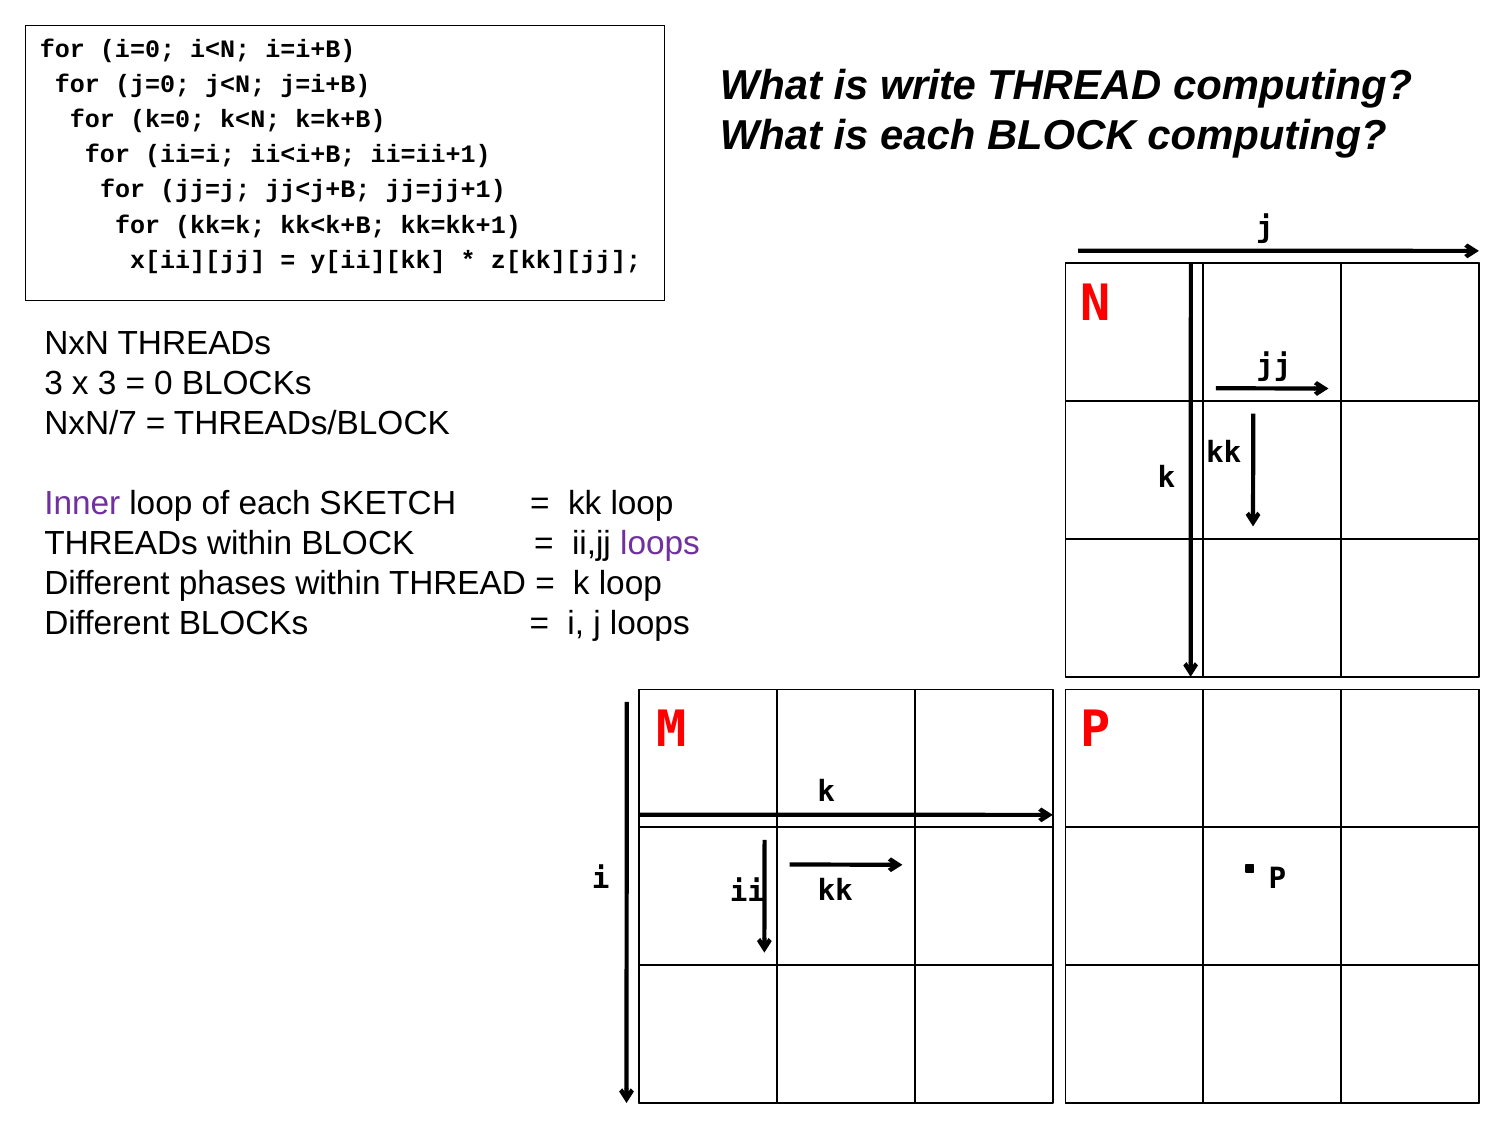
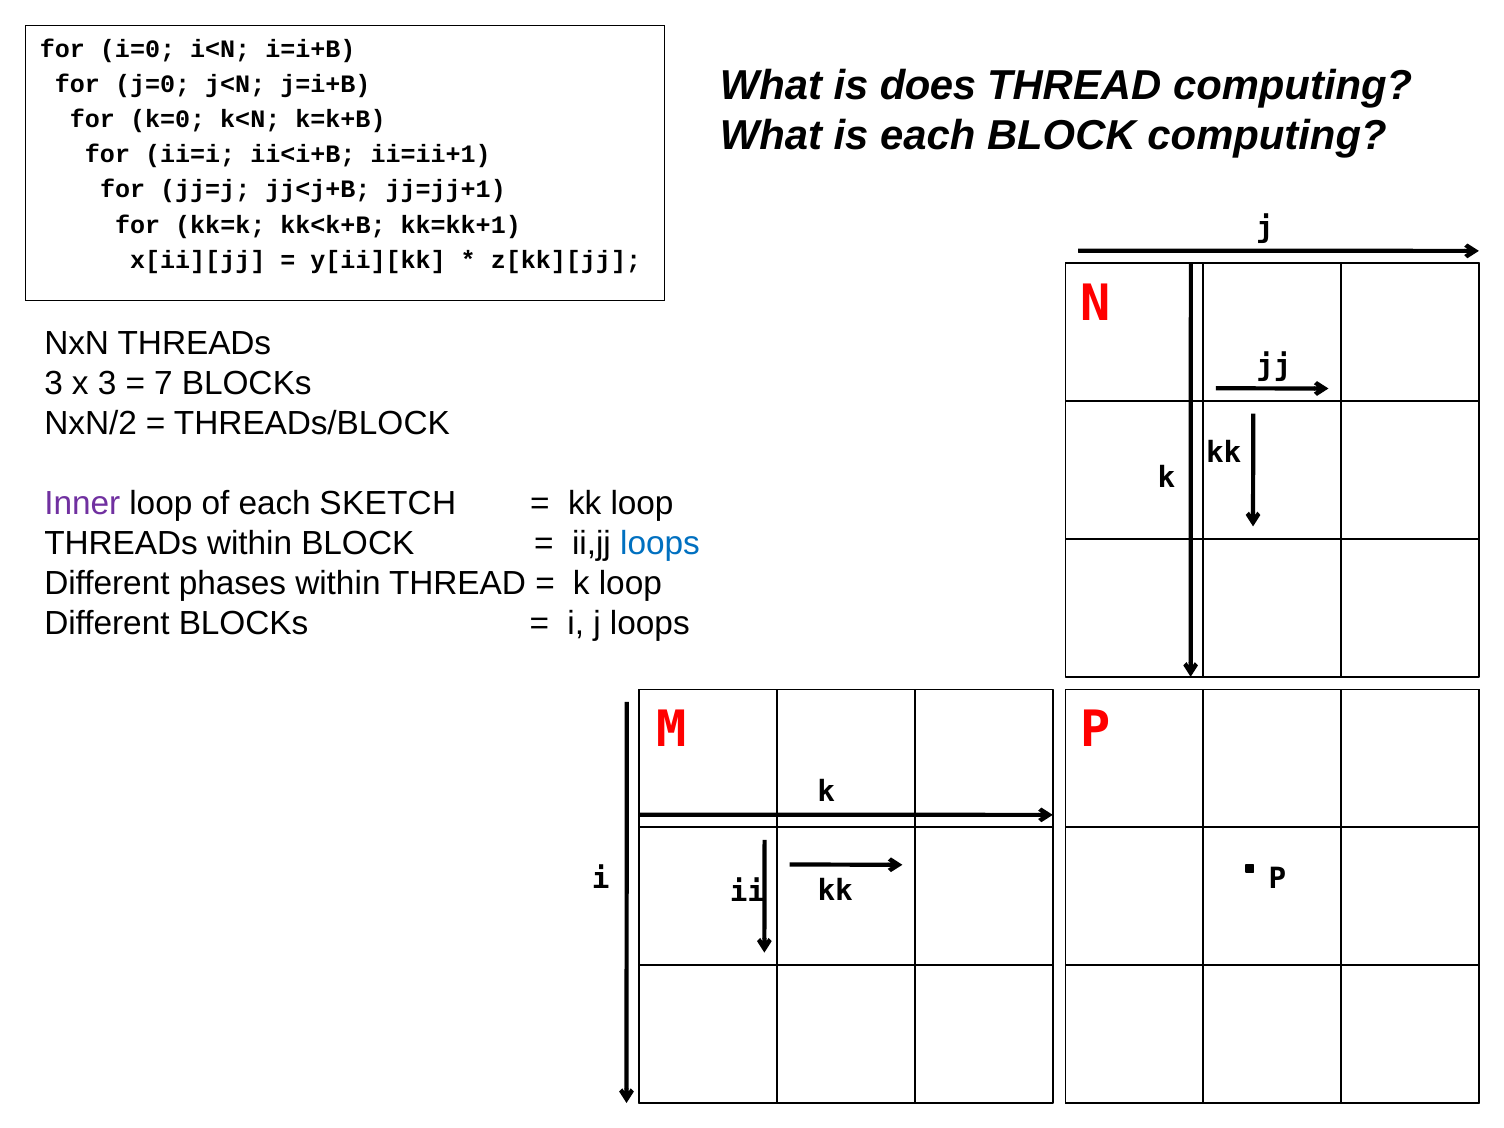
write: write -> does
0: 0 -> 7
NxN/7: NxN/7 -> NxN/2
loops at (660, 544) colour: purple -> blue
